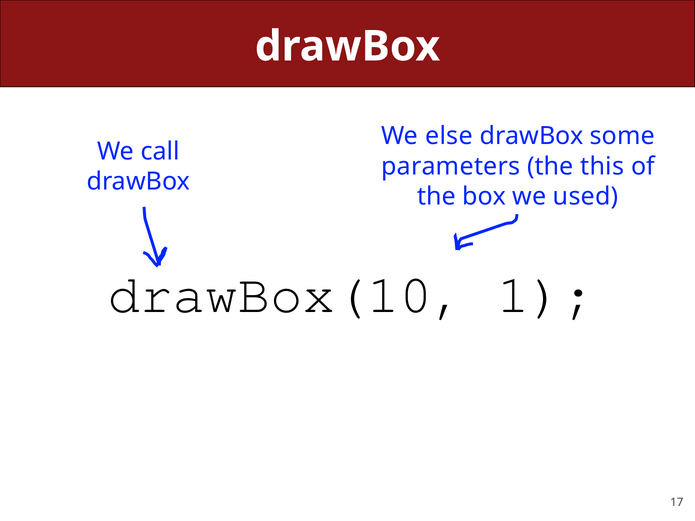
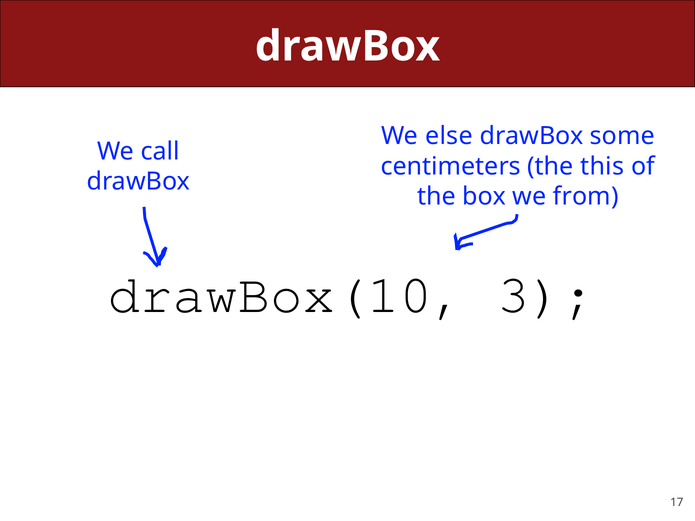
parameters: parameters -> centimeters
used: used -> from
1: 1 -> 3
